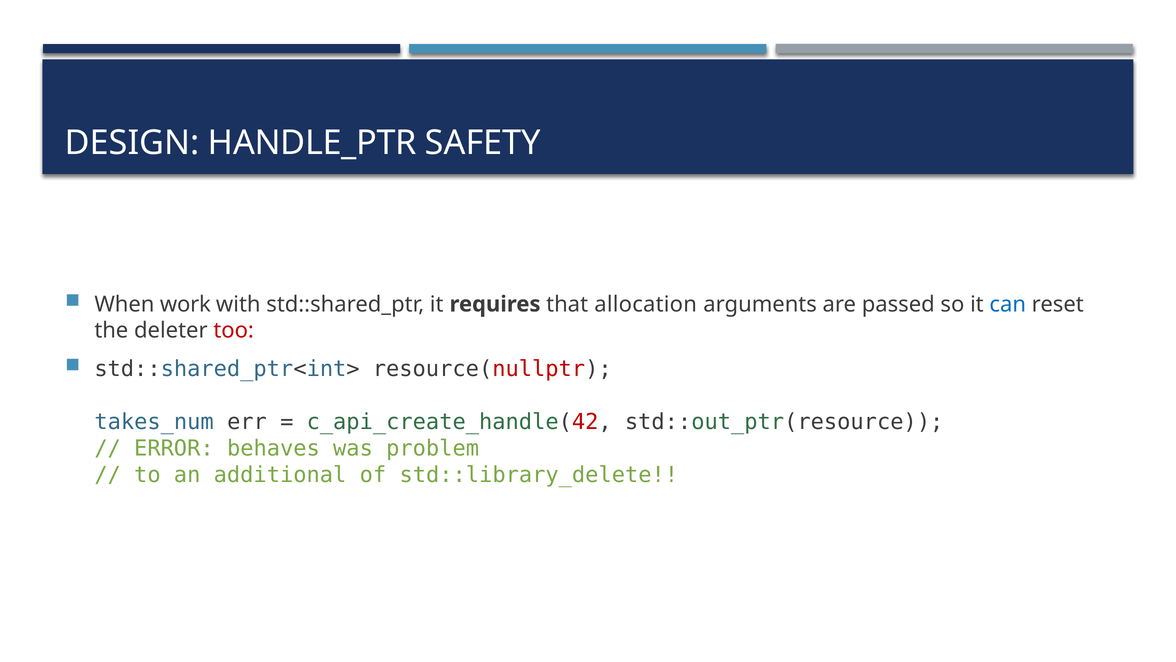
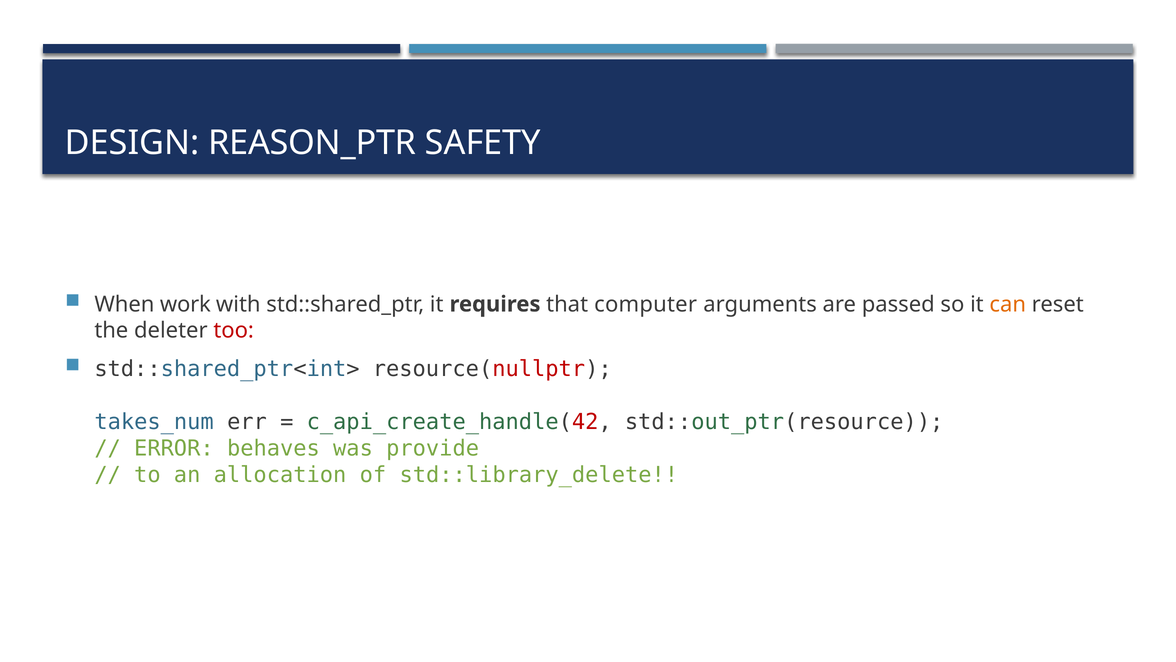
HANDLE_PTR: HANDLE_PTR -> REASON_PTR
allocation: allocation -> computer
can colour: blue -> orange
problem: problem -> provide
additional: additional -> allocation
